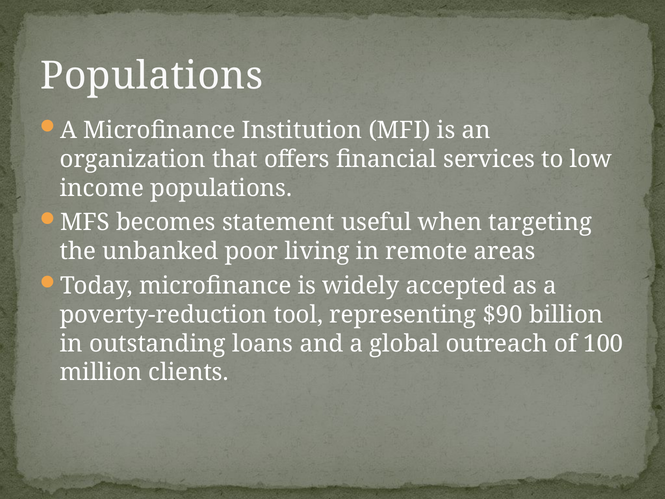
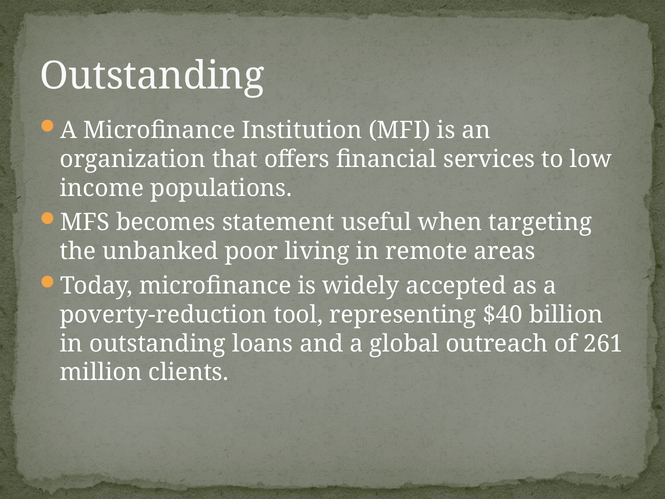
Populations at (152, 76): Populations -> Outstanding
$90: $90 -> $40
100: 100 -> 261
